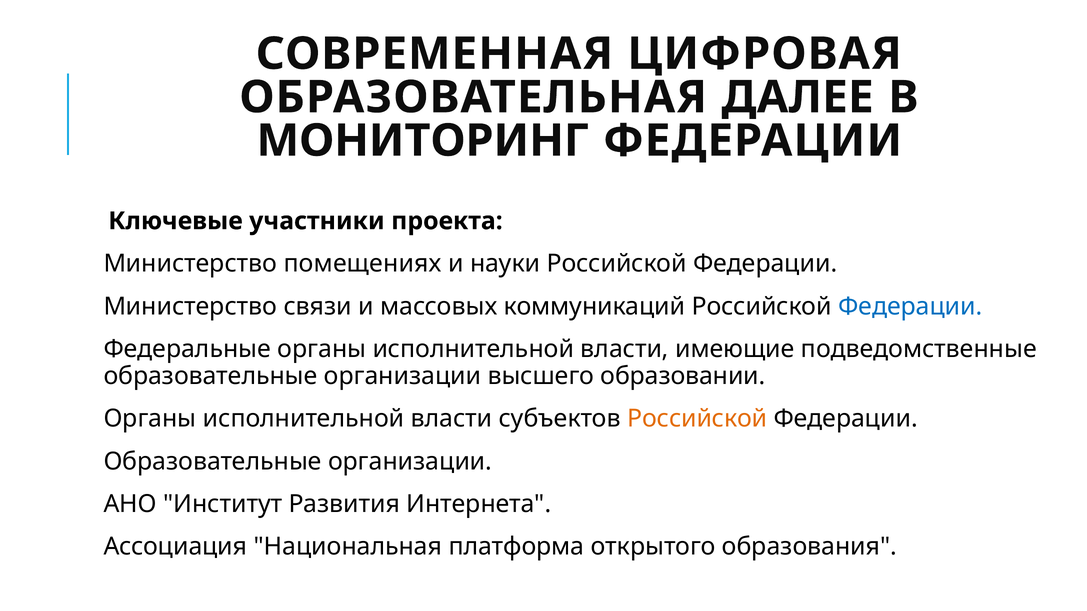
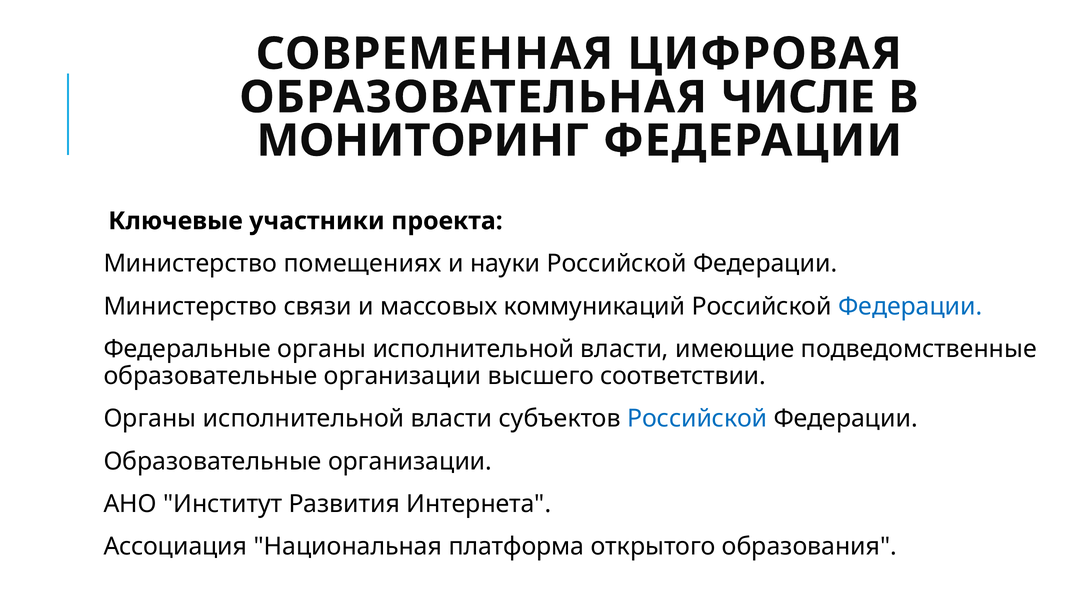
ДАЛЕЕ: ДАЛЕЕ -> ЧИСЛЕ
образовании: образовании -> соответствии
Российской at (697, 419) colour: orange -> blue
